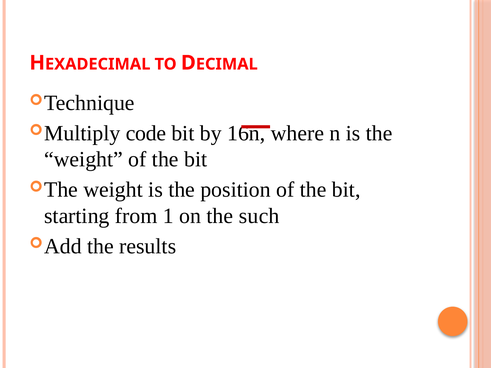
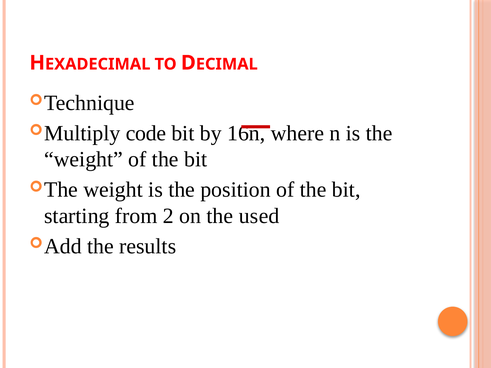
1: 1 -> 2
such: such -> used
